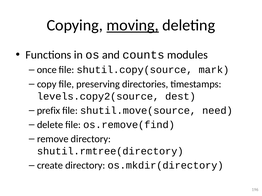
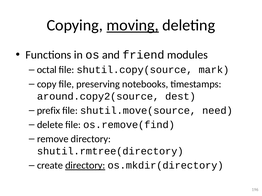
counts: counts -> friend
once: once -> octal
directories: directories -> notebooks
levels.copy2(source: levels.copy2(source -> around.copy2(source
directory at (85, 166) underline: none -> present
